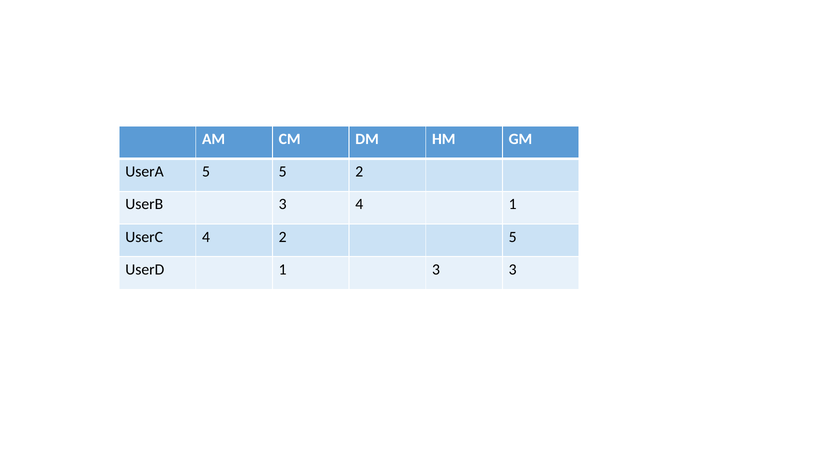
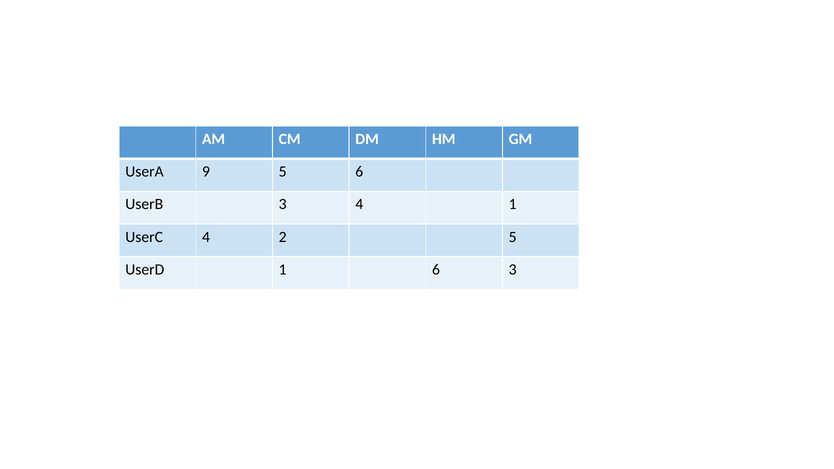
UserA 5: 5 -> 9
5 2: 2 -> 6
1 3: 3 -> 6
